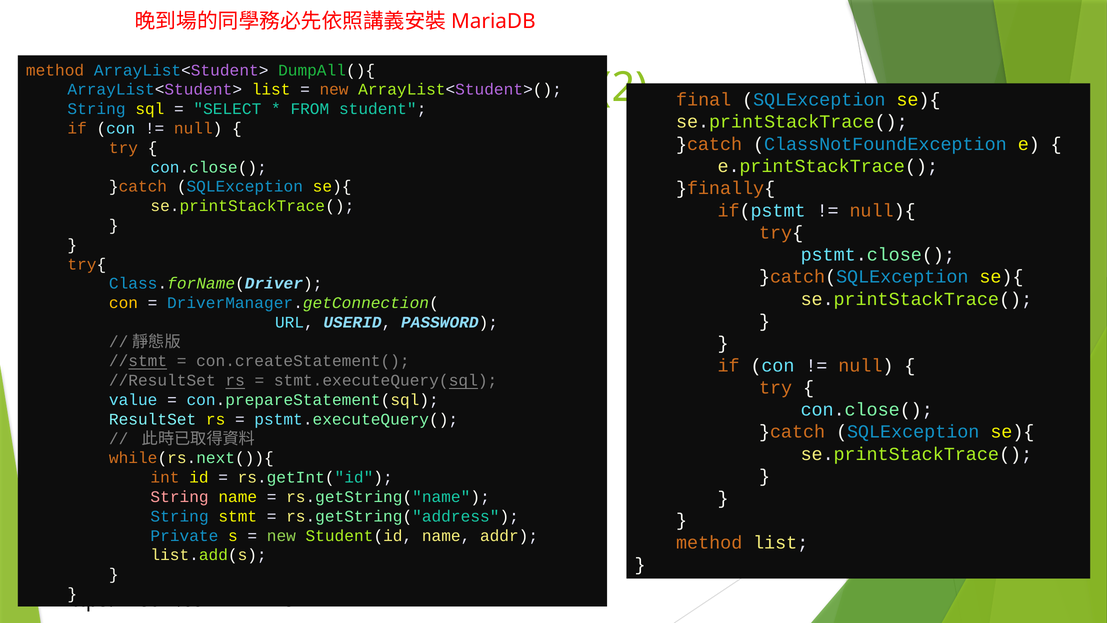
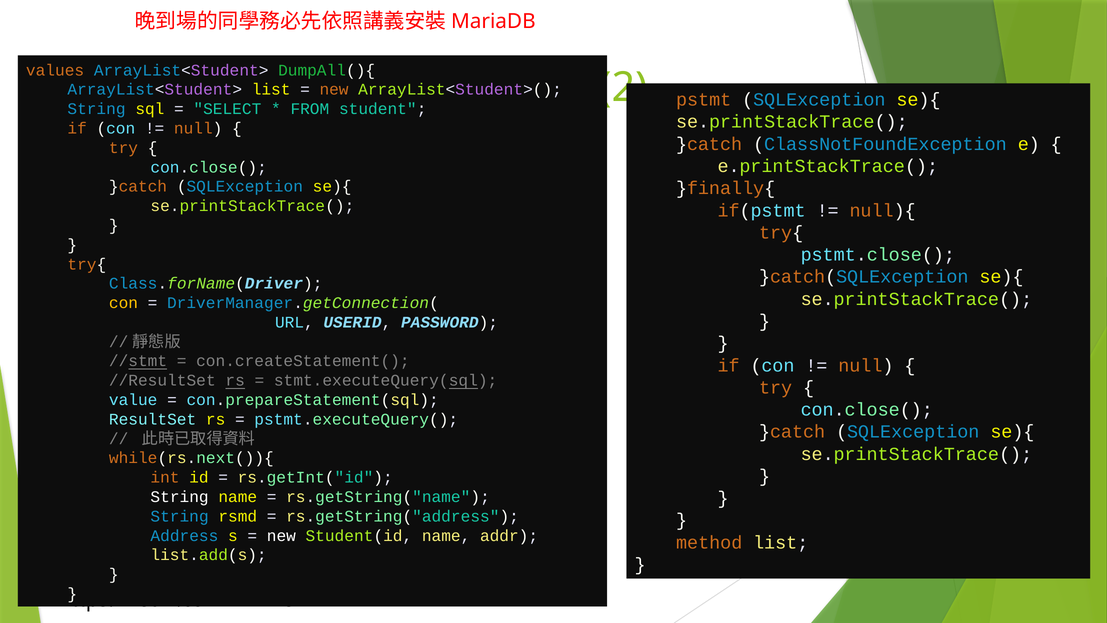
method at (55, 70): method -> values
final: final -> pstmt
String at (180, 497) colour: pink -> white
stmt: stmt -> rsmd
Private: Private -> Address
new at (281, 535) colour: light green -> white
